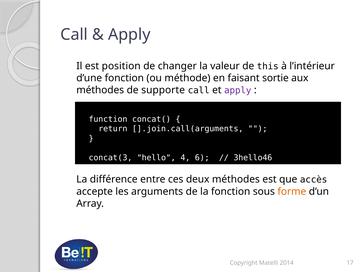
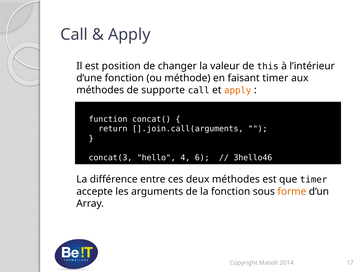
faisant sortie: sortie -> timer
apply at (238, 90) colour: purple -> orange
que accès: accès -> timer
